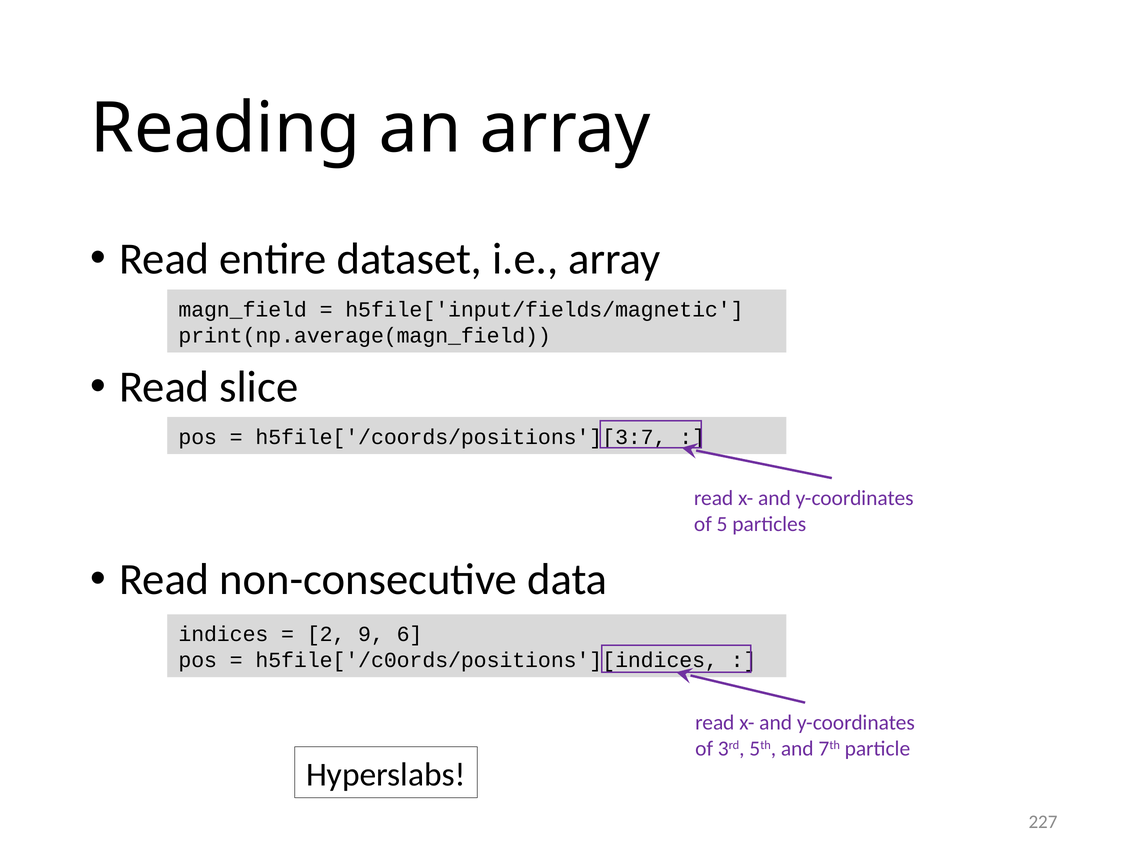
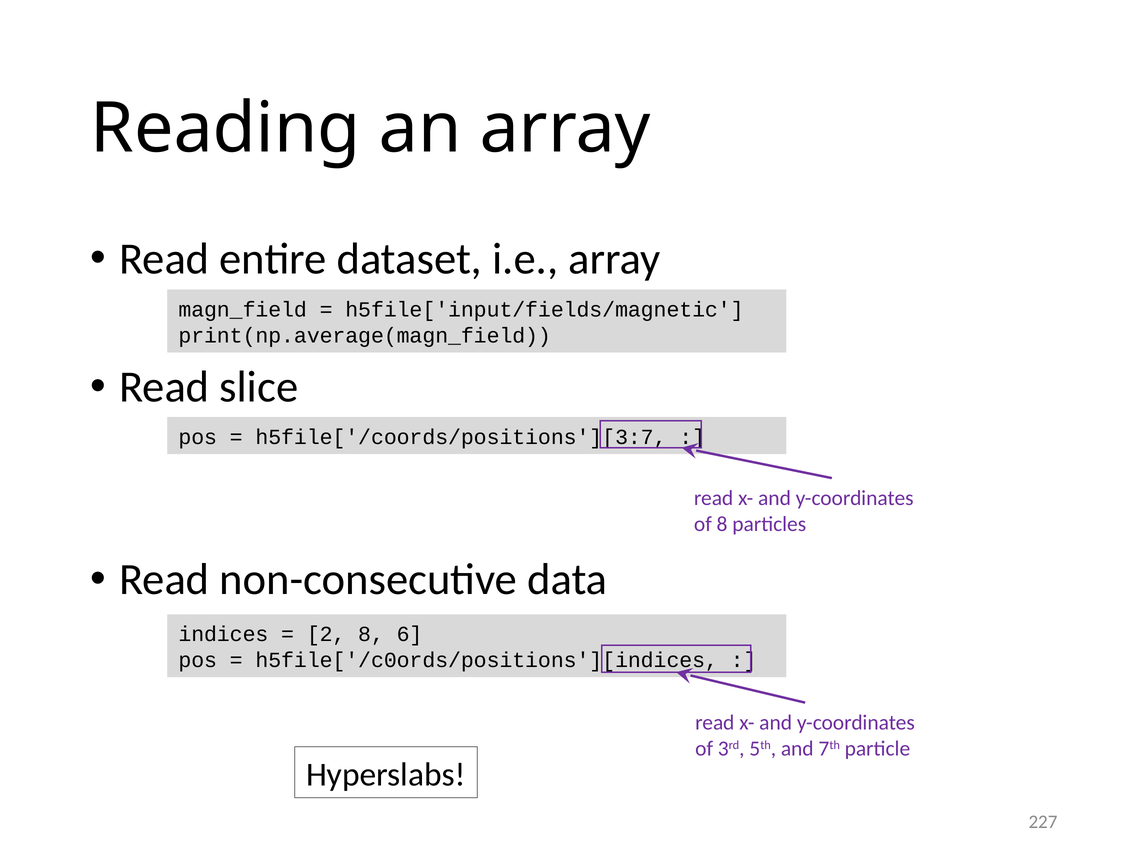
of 5: 5 -> 8
2 9: 9 -> 8
